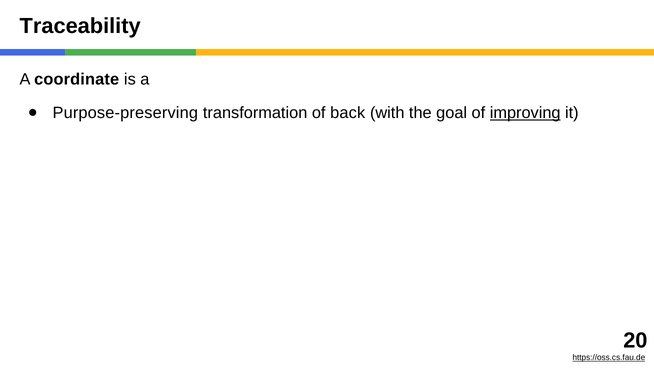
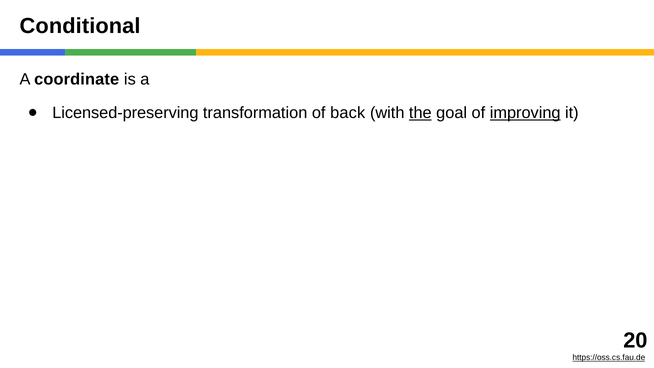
Traceability: Traceability -> Conditional
Purpose-preserving: Purpose-preserving -> Licensed-preserving
the underline: none -> present
